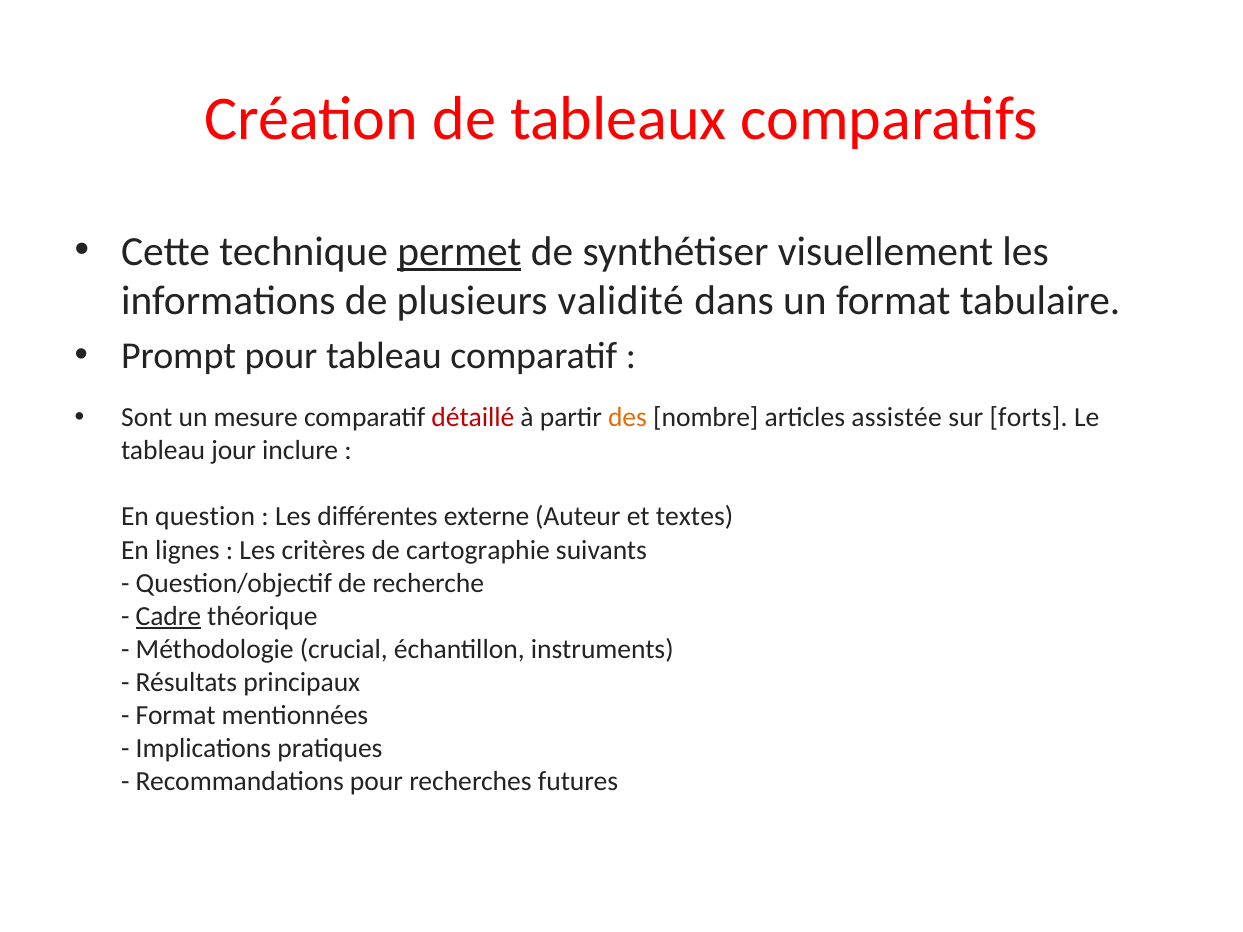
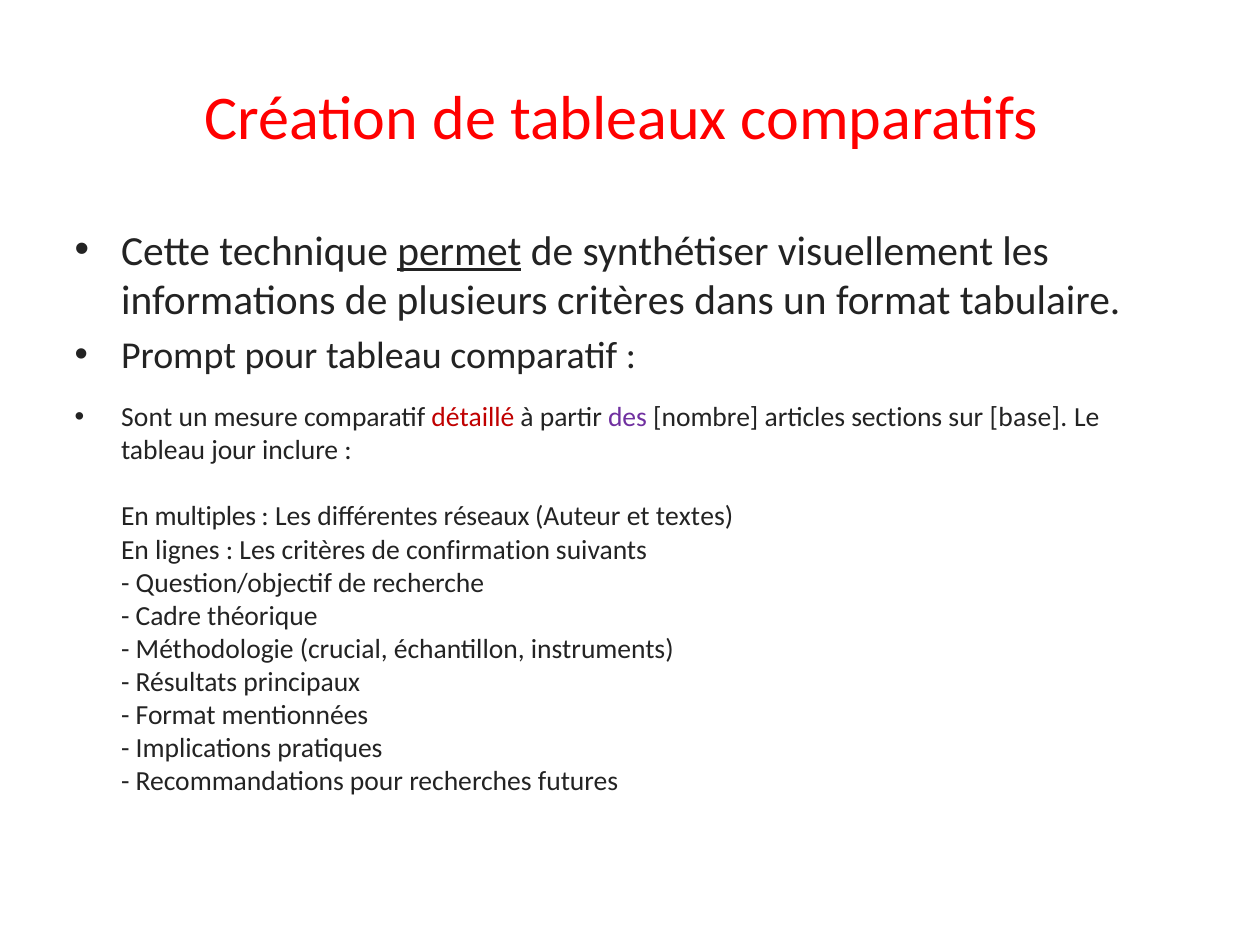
plusieurs validité: validité -> critères
des colour: orange -> purple
assistée: assistée -> sections
forts: forts -> base
question: question -> multiples
externe: externe -> réseaux
cartographie: cartographie -> confirmation
Cadre underline: present -> none
